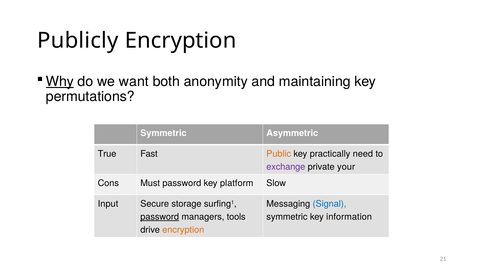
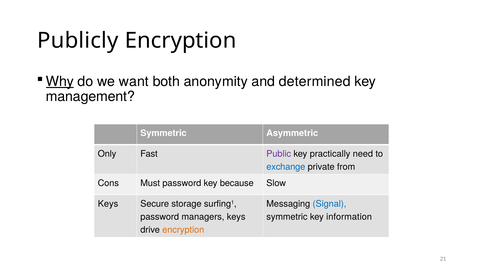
maintaining: maintaining -> determined
permutations: permutations -> management
True: True -> Only
Public colour: orange -> purple
exchange colour: purple -> blue
your: your -> from
platform: platform -> because
Input at (108, 204): Input -> Keys
password at (160, 217) underline: present -> none
managers tools: tools -> keys
